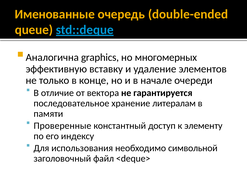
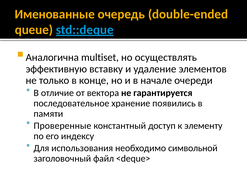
graphics: graphics -> multiset
многомерных: многомерных -> осуществлять
литералам: литералам -> появились
